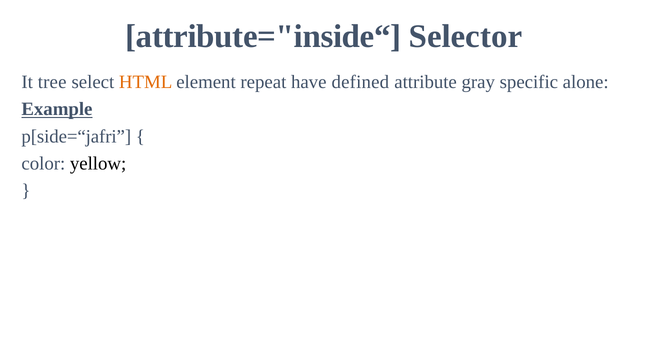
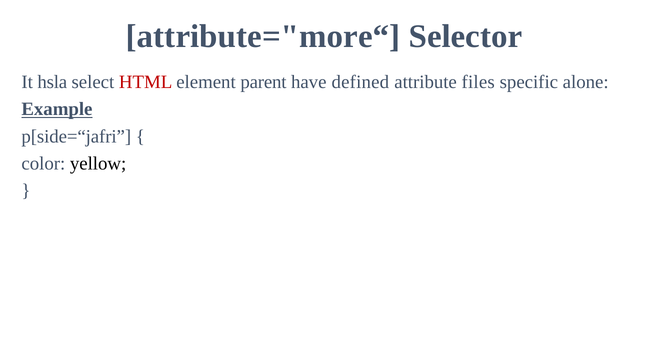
attribute="inside“: attribute="inside“ -> attribute="more“
tree: tree -> hsla
HTML colour: orange -> red
repeat: repeat -> parent
gray: gray -> files
